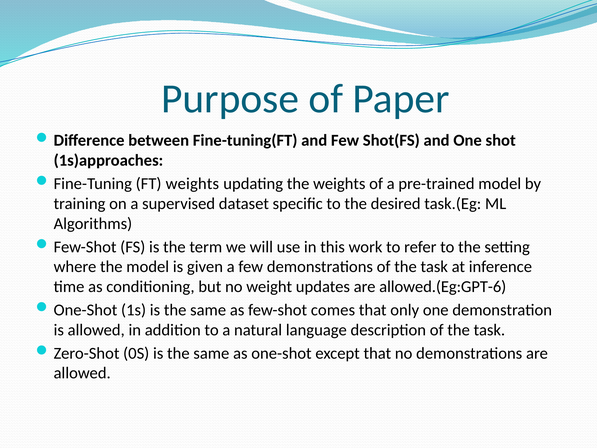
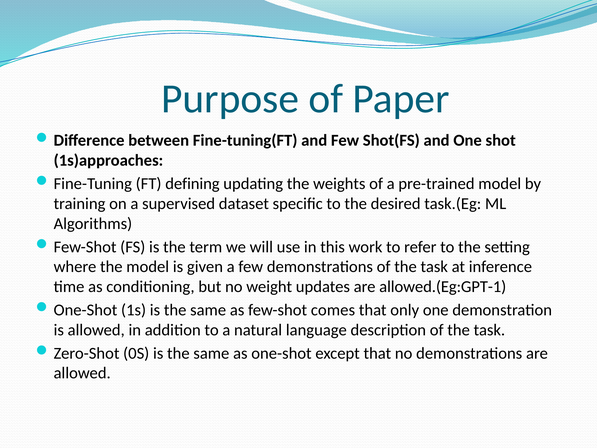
FT weights: weights -> defining
allowed.(Eg:GPT-6: allowed.(Eg:GPT-6 -> allowed.(Eg:GPT-1
